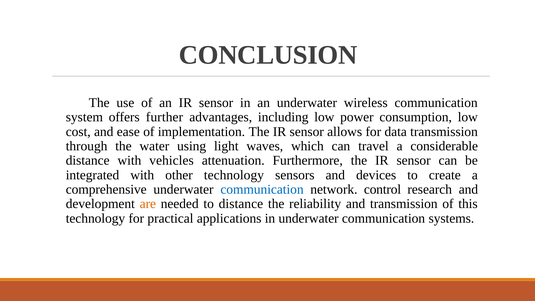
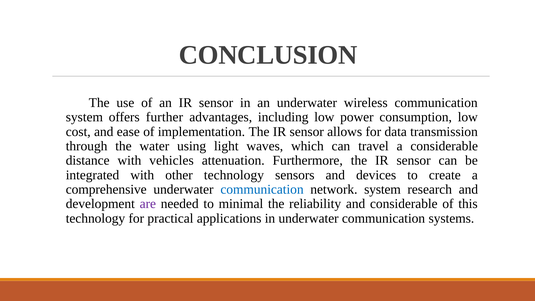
network control: control -> system
are colour: orange -> purple
to distance: distance -> minimal
and transmission: transmission -> considerable
